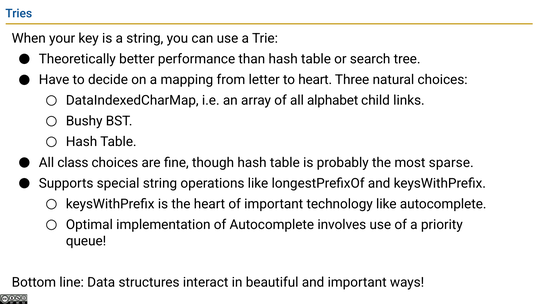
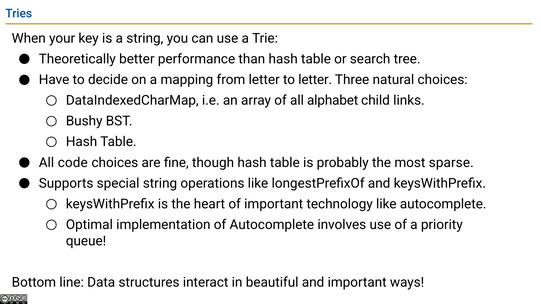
to heart: heart -> letter
class: class -> code
